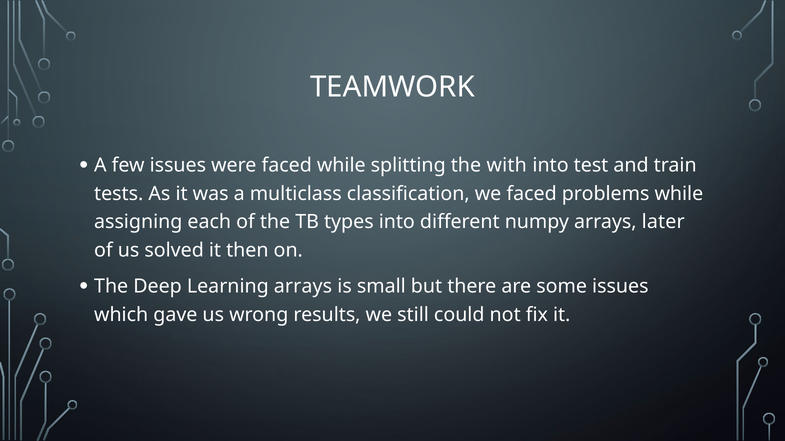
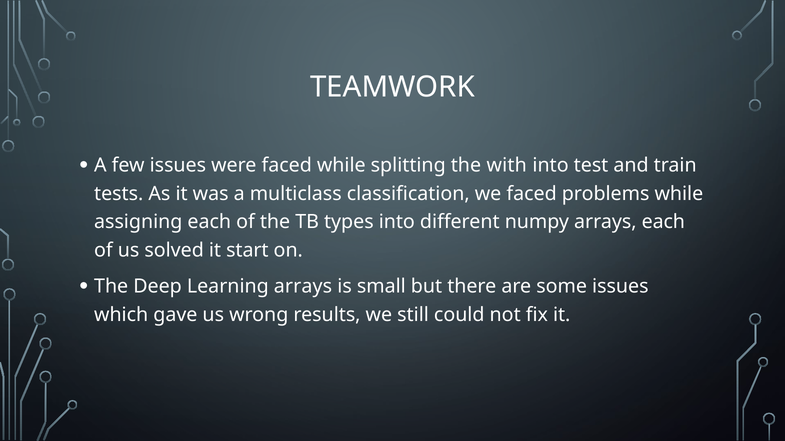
arrays later: later -> each
then: then -> start
